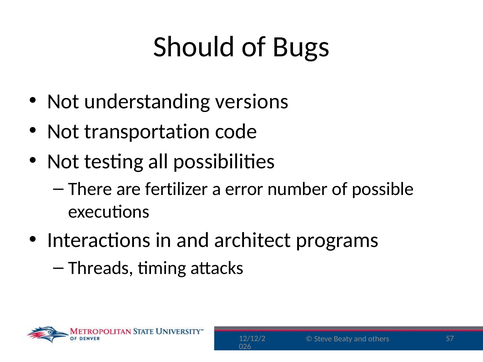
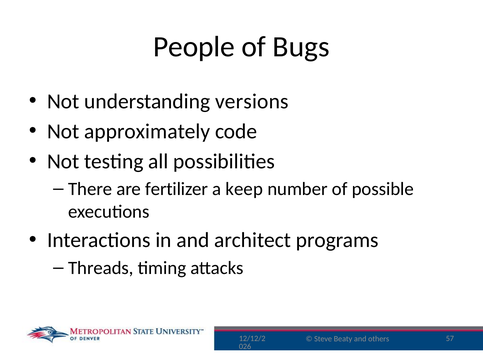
Should: Should -> People
transportation: transportation -> approximately
error: error -> keep
